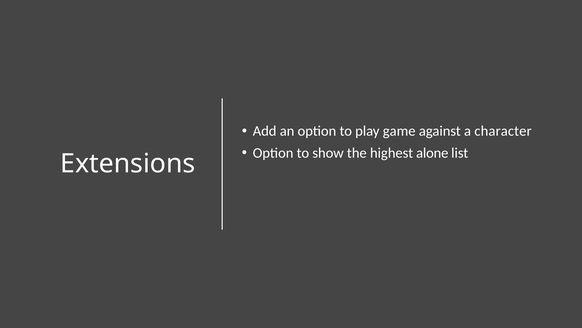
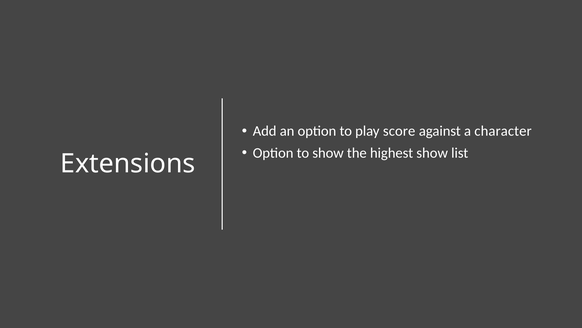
game: game -> score
highest alone: alone -> show
